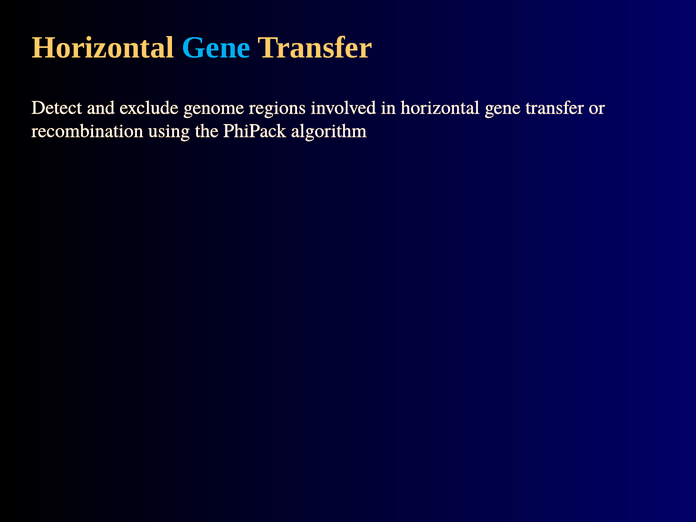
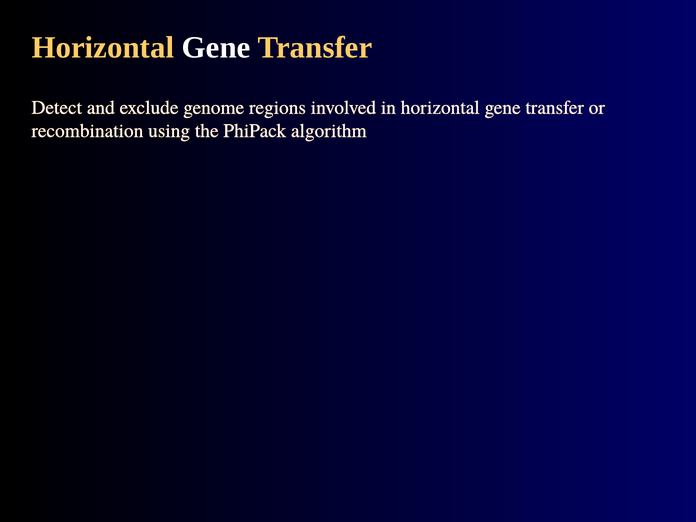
Gene at (216, 48) colour: light blue -> white
